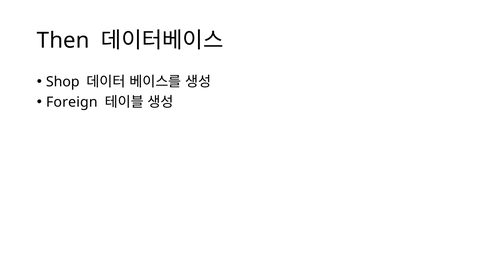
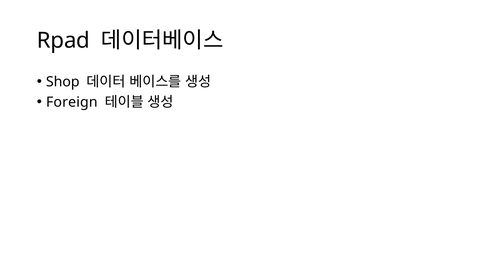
Then: Then -> Rpad
